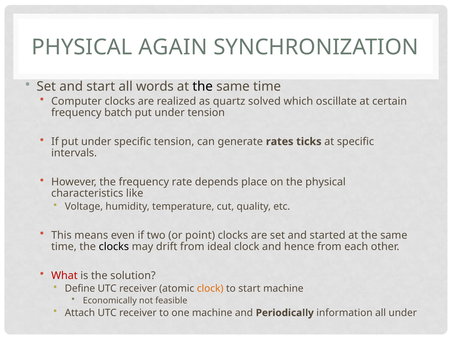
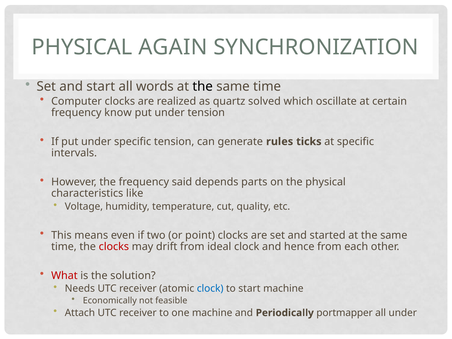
batch: batch -> know
rates: rates -> rules
rate: rate -> said
place: place -> parts
clocks at (114, 247) colour: black -> red
Define: Define -> Needs
clock at (210, 289) colour: orange -> blue
information: information -> portmapper
